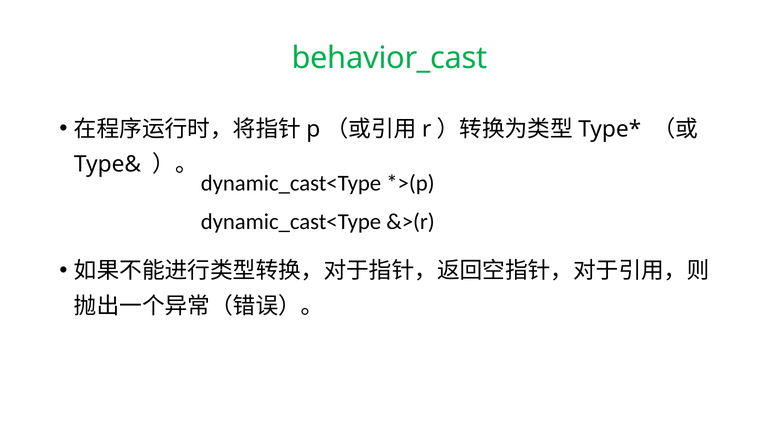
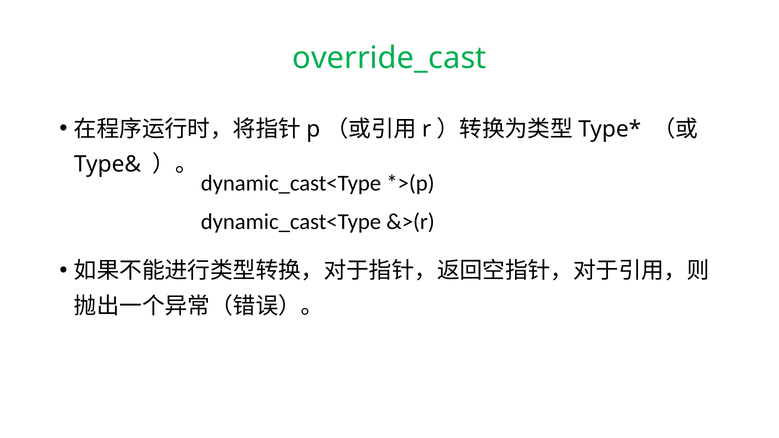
behavior_cast: behavior_cast -> override_cast
